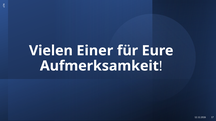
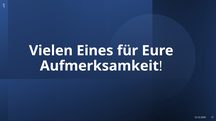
Einer: Einer -> Eines
